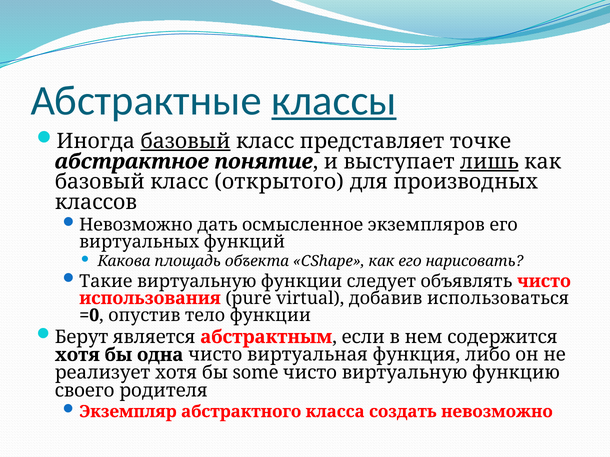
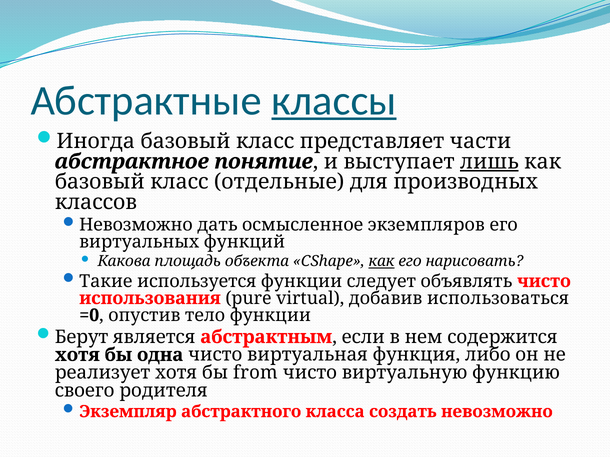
базовый at (185, 141) underline: present -> none
точке: точке -> части
открытого: открытого -> отдельные
как at (382, 262) underline: none -> present
Такие виртуальную: виртуальную -> используется
some: some -> from
